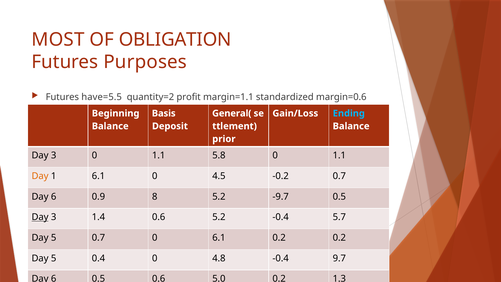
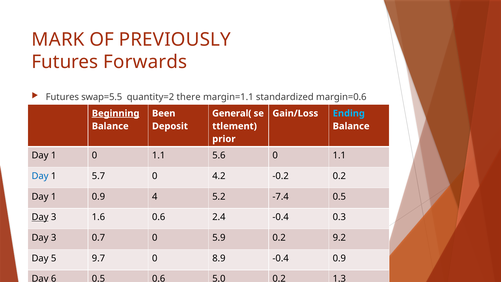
MOST: MOST -> MARK
OBLIGATION: OBLIGATION -> PREVIOUSLY
Purposes: Purposes -> Forwards
have=5.5: have=5.5 -> swap=5.5
profit: profit -> there
Beginning underline: none -> present
Basis: Basis -> Been
3 at (54, 155): 3 -> 1
5.8: 5.8 -> 5.6
Day at (40, 176) colour: orange -> blue
1 6.1: 6.1 -> 5.7
4.5: 4.5 -> 4.2
-0.2 0.7: 0.7 -> 0.2
6 at (54, 196): 6 -> 1
8: 8 -> 4
-9.7: -9.7 -> -7.4
1.4: 1.4 -> 1.6
0.6 5.2: 5.2 -> 2.4
5.7: 5.7 -> 0.3
5 at (54, 238): 5 -> 3
0 6.1: 6.1 -> 5.9
0.2 0.2: 0.2 -> 9.2
0.4: 0.4 -> 9.7
4.8: 4.8 -> 8.9
-0.4 9.7: 9.7 -> 0.9
